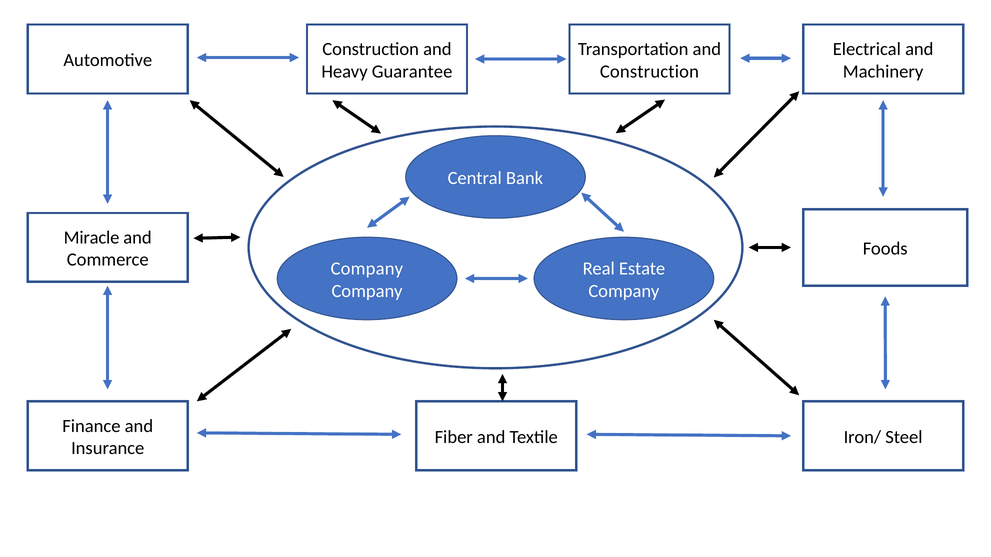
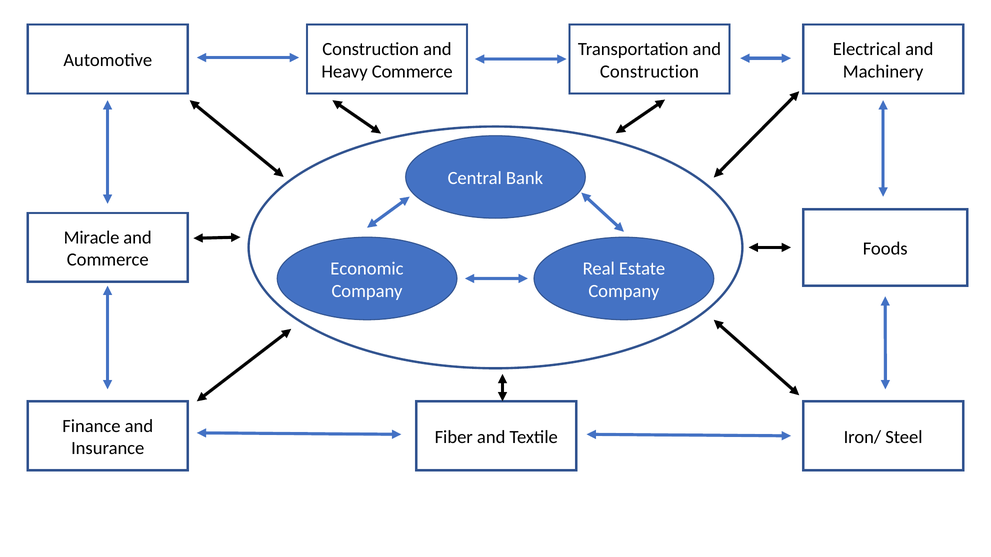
Heavy Guarantee: Guarantee -> Commerce
Company at (367, 269): Company -> Economic
